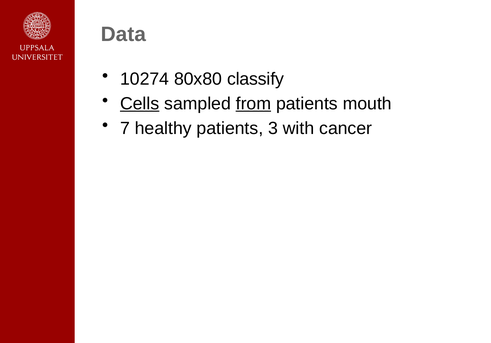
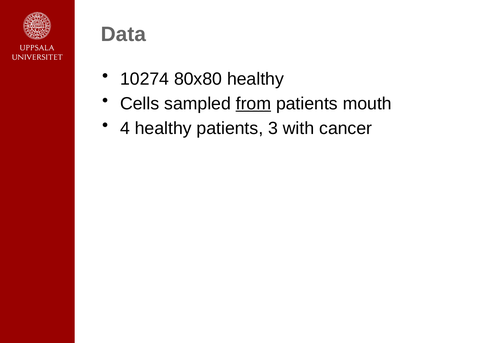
80x80 classify: classify -> healthy
Cells underline: present -> none
7: 7 -> 4
